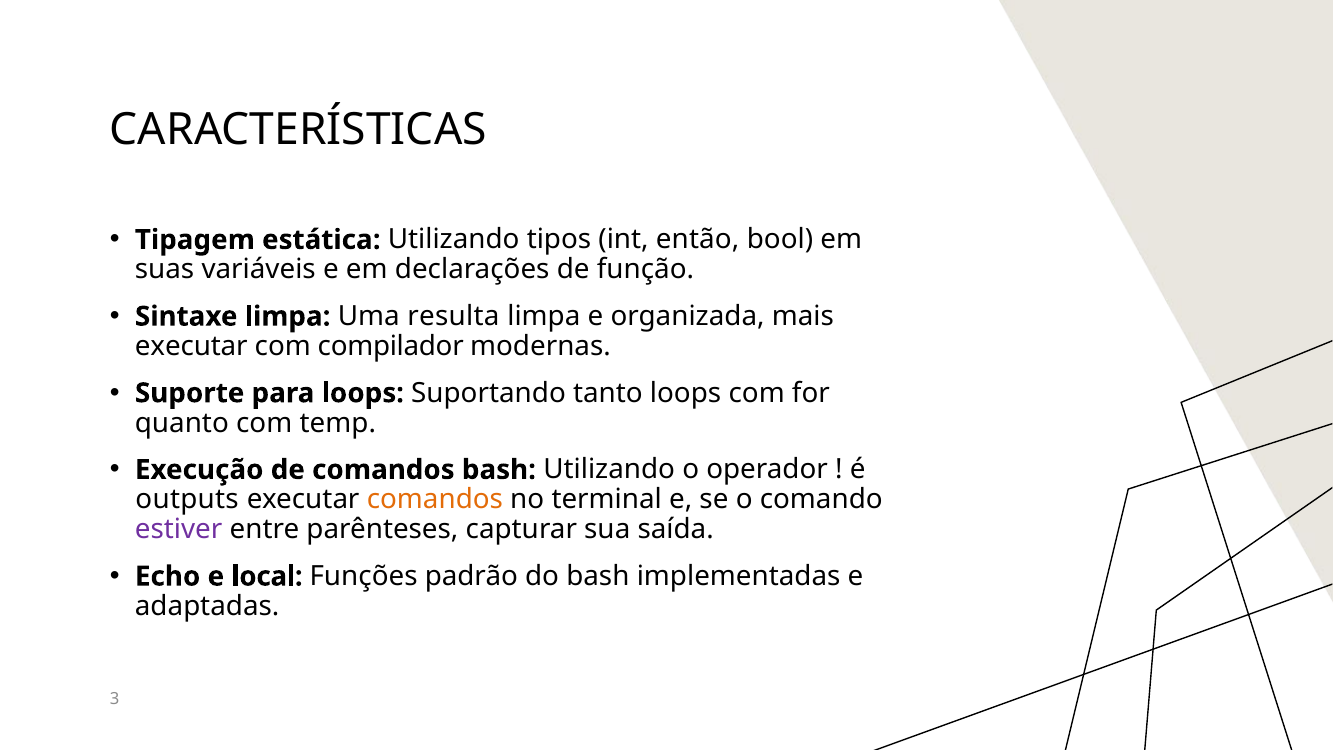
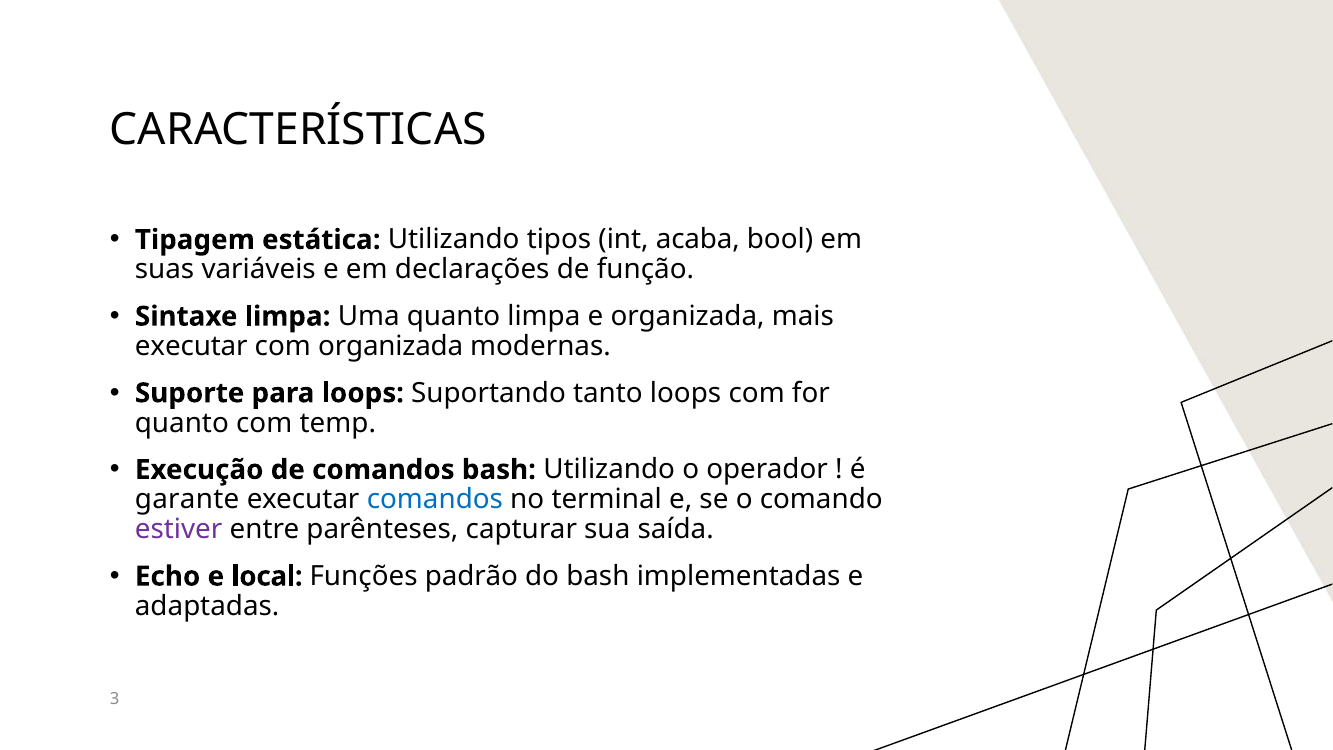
então: então -> acaba
Uma resulta: resulta -> quanto
com compilador: compilador -> organizada
outputs: outputs -> garante
comandos at (435, 500) colour: orange -> blue
